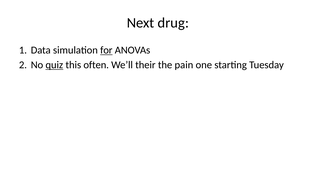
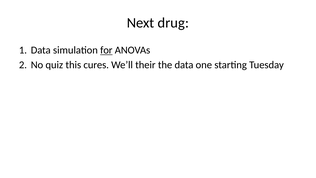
quiz underline: present -> none
often: often -> cures
the pain: pain -> data
